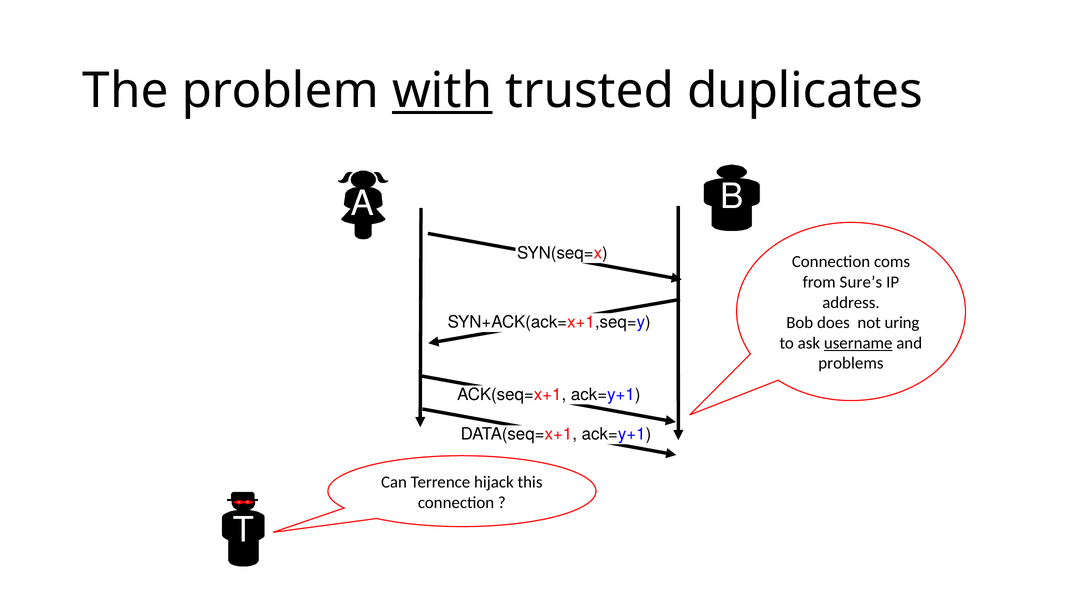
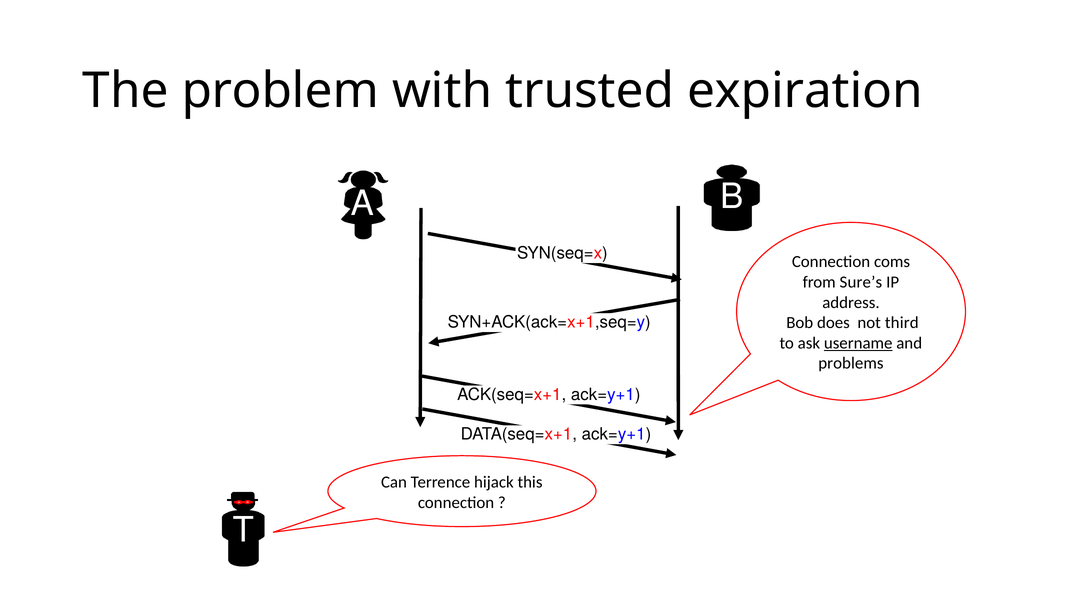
with underline: present -> none
duplicates: duplicates -> expiration
uring: uring -> third
